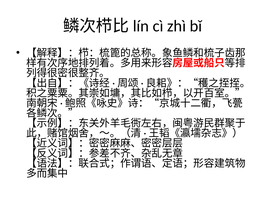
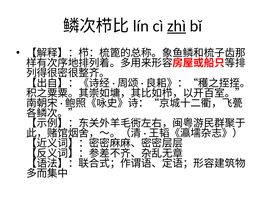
zhì underline: none -> present
